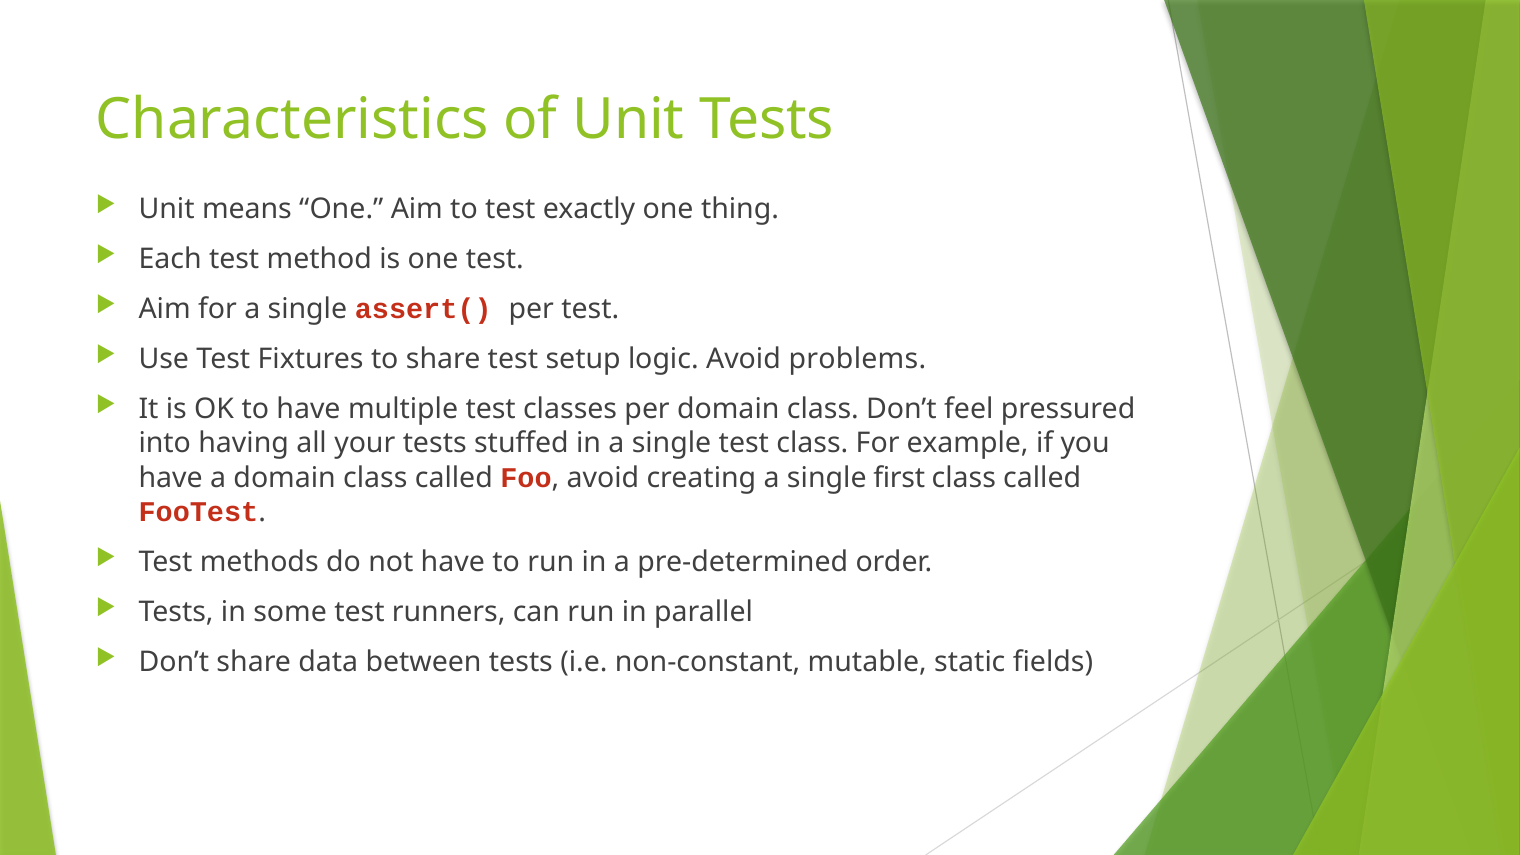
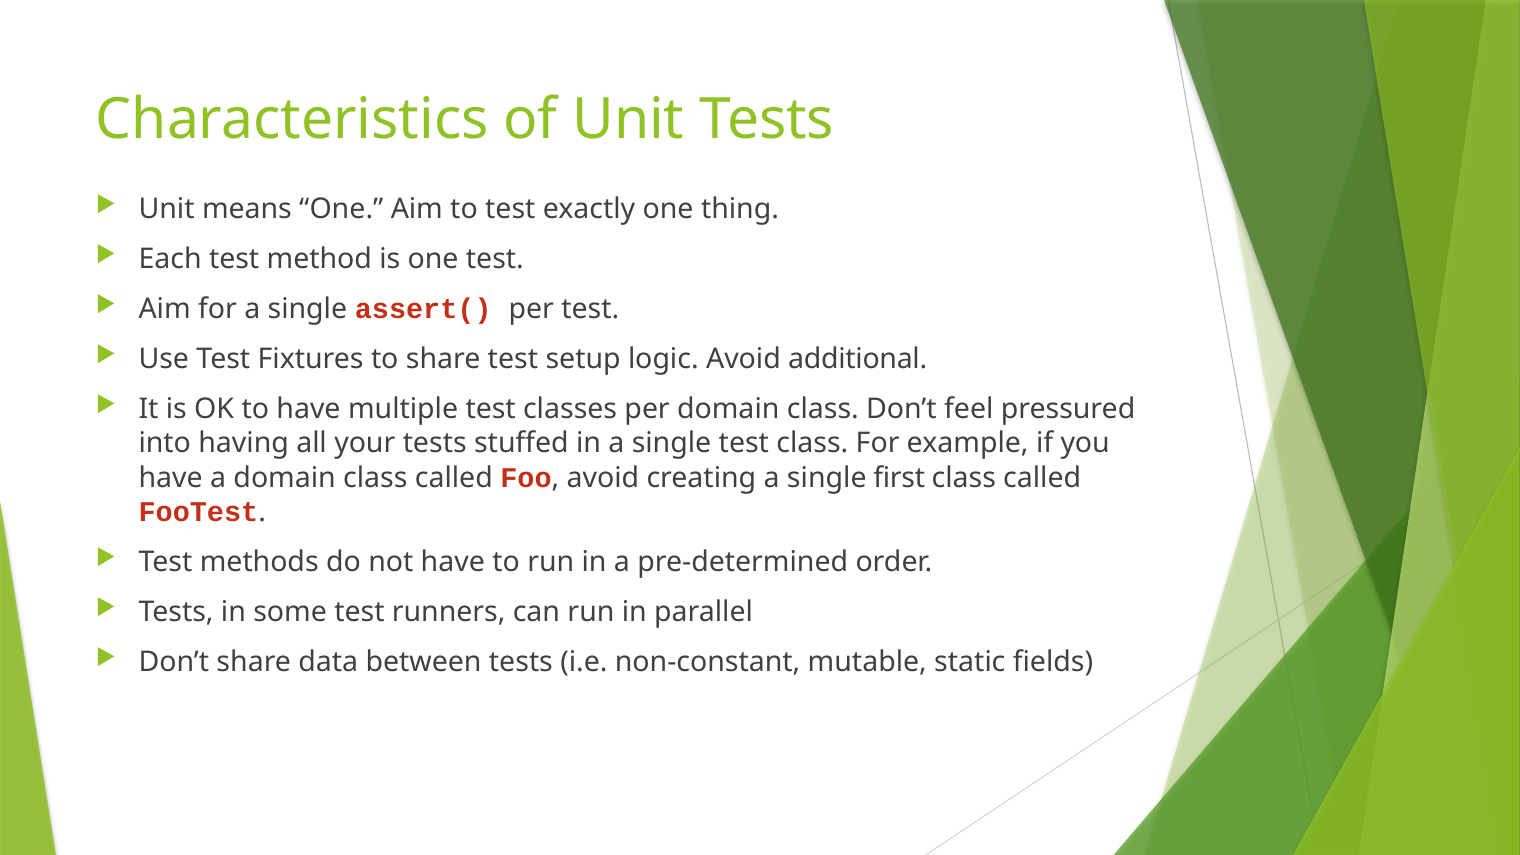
problems: problems -> additional
